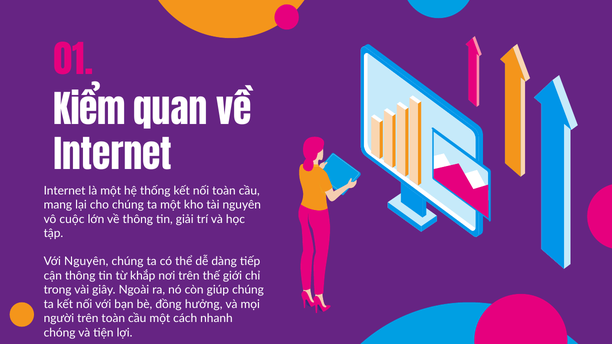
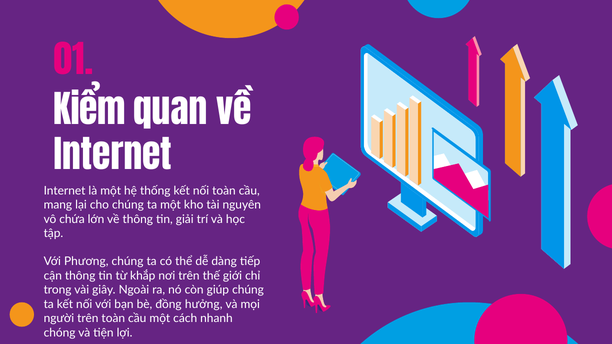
cuộc: cuộc -> chứa
Với Nguyên: Nguyên -> Phương
